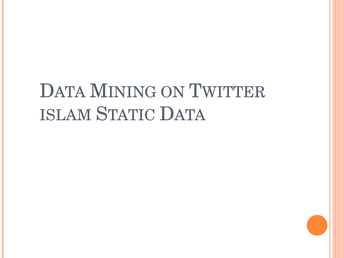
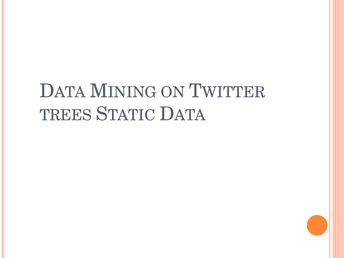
ISLAM: ISLAM -> TREES
